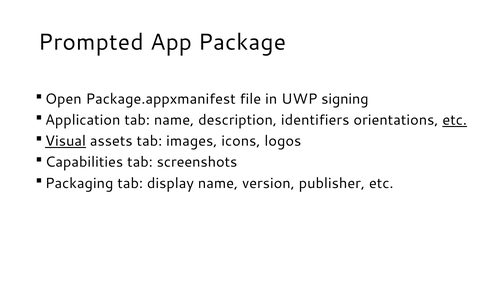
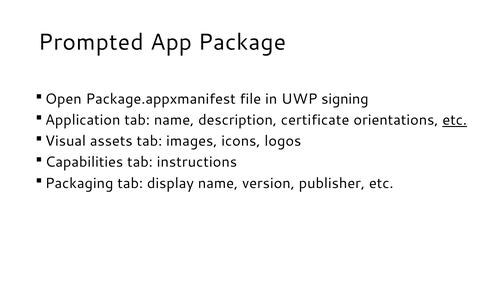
identifiers: identifiers -> certificate
Visual underline: present -> none
screenshots: screenshots -> instructions
